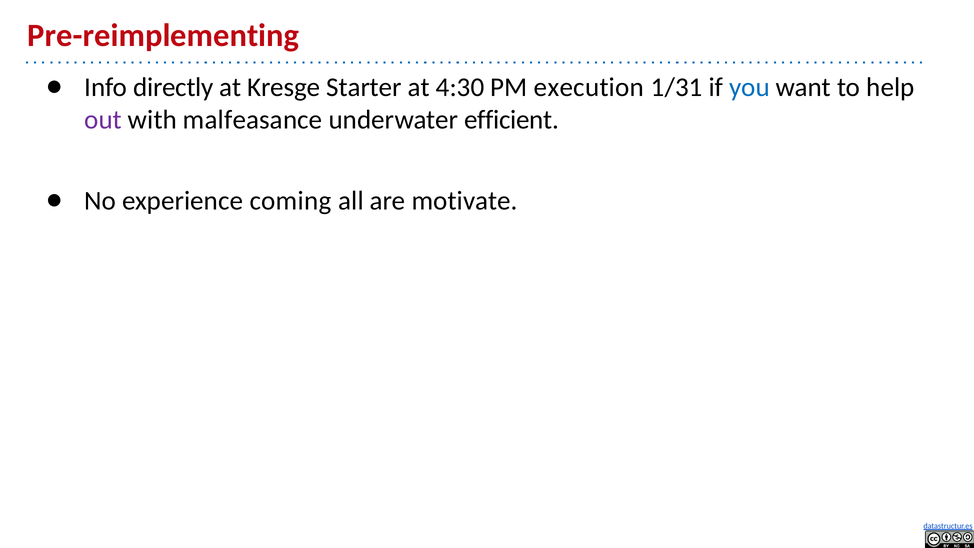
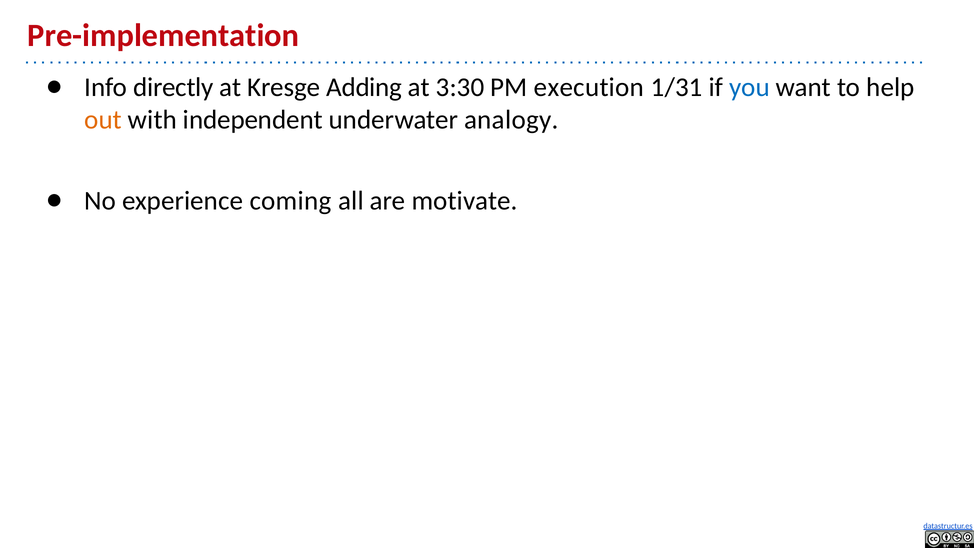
Pre-reimplementing: Pre-reimplementing -> Pre-implementation
Starter: Starter -> Adding
4:30: 4:30 -> 3:30
out colour: purple -> orange
malfeasance: malfeasance -> independent
efficient: efficient -> analogy
